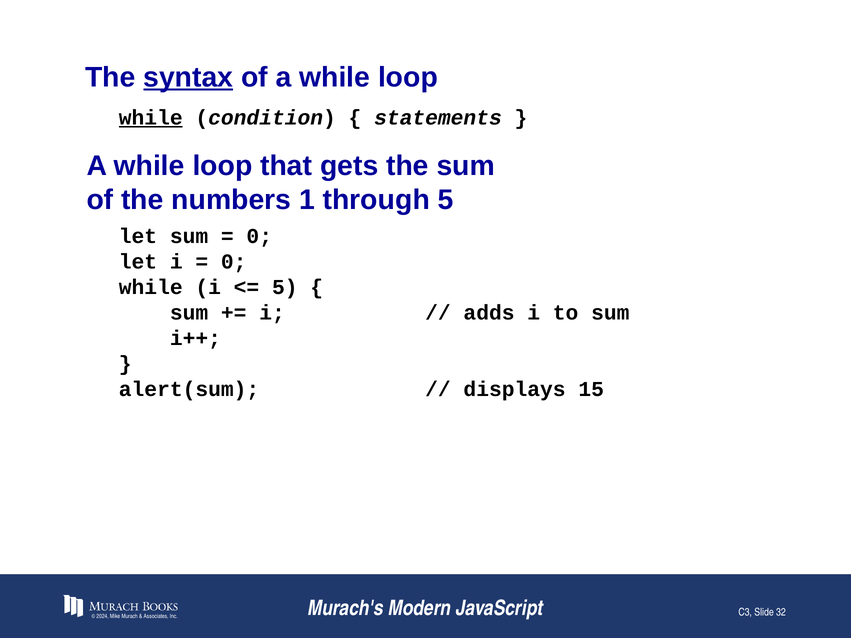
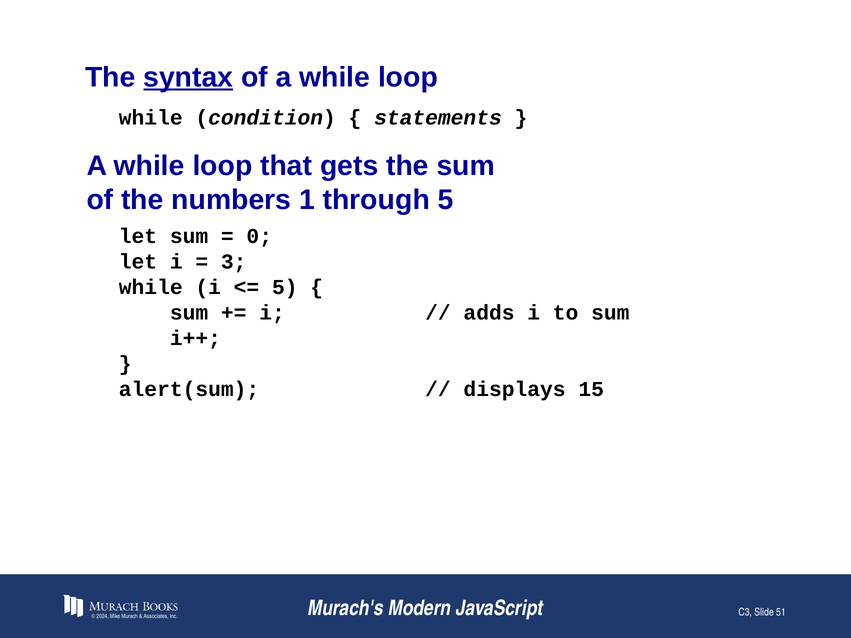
while at (151, 118) underline: present -> none
0 at (234, 262): 0 -> 3
32: 32 -> 51
